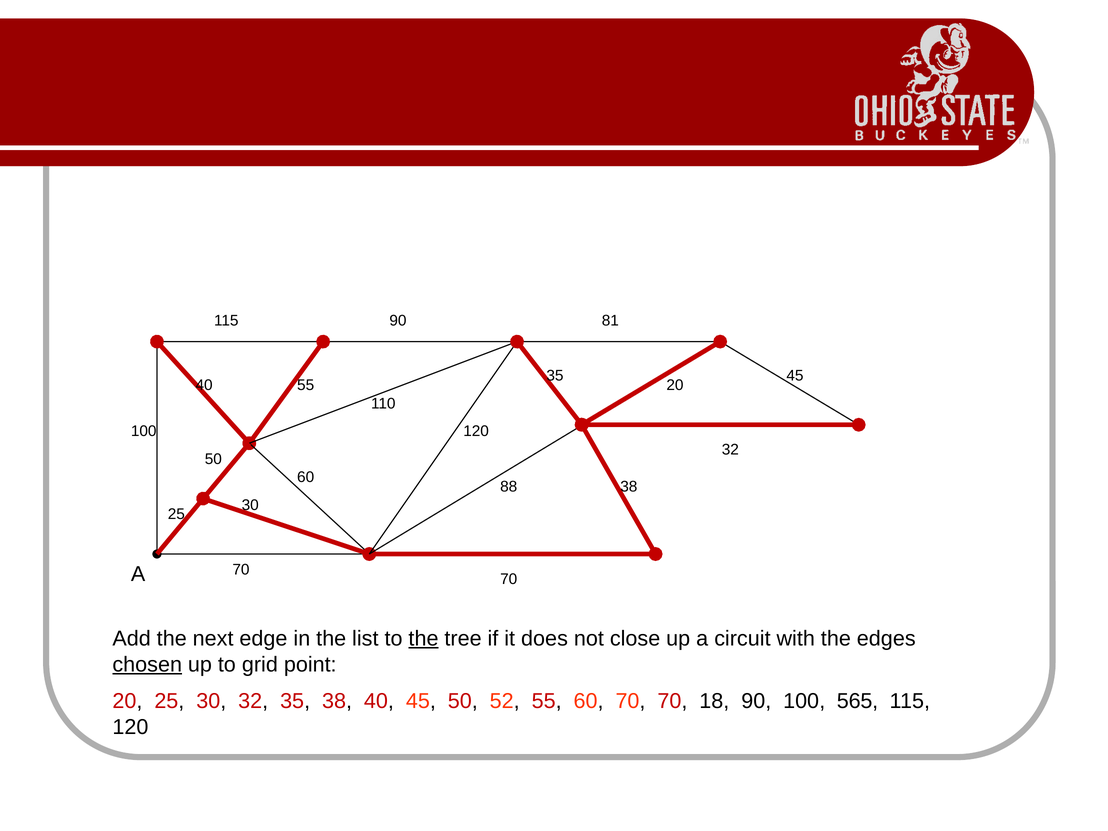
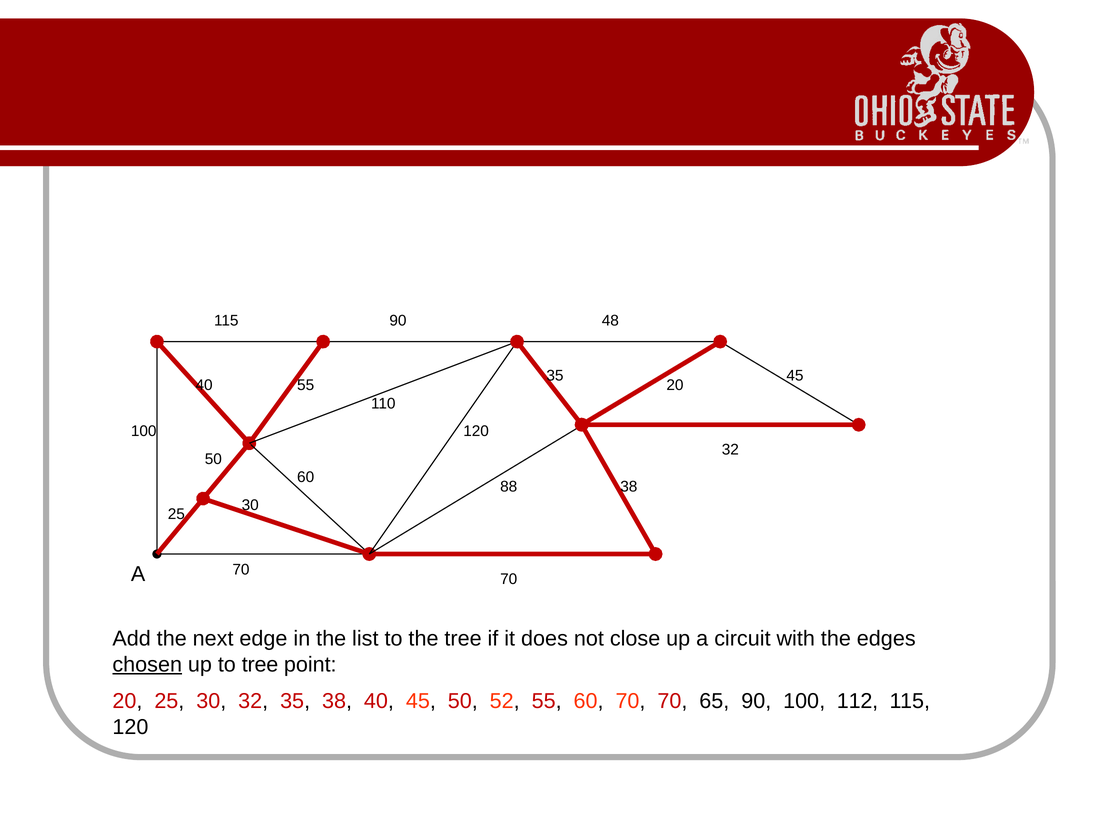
81: 81 -> 48
the at (424, 639) underline: present -> none
to grid: grid -> tree
18: 18 -> 65
565: 565 -> 112
